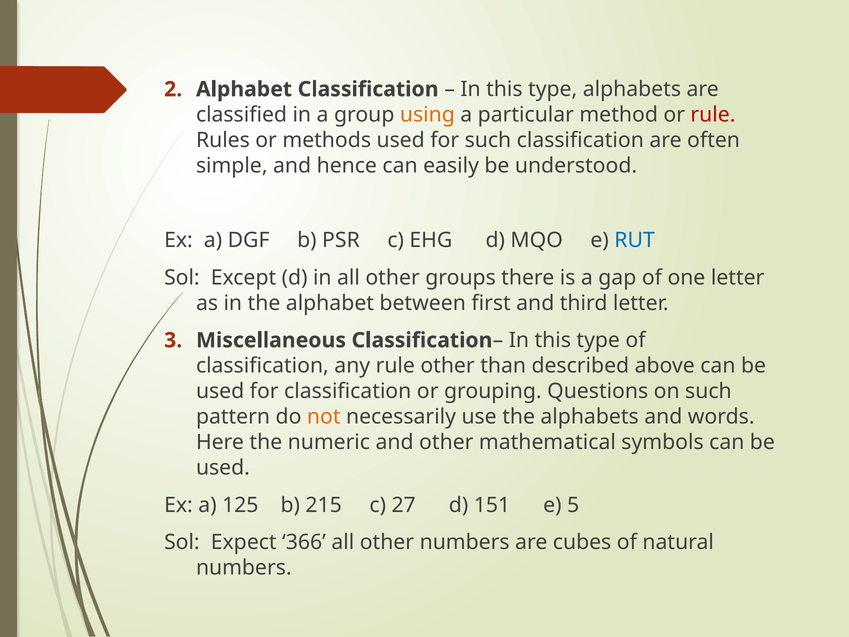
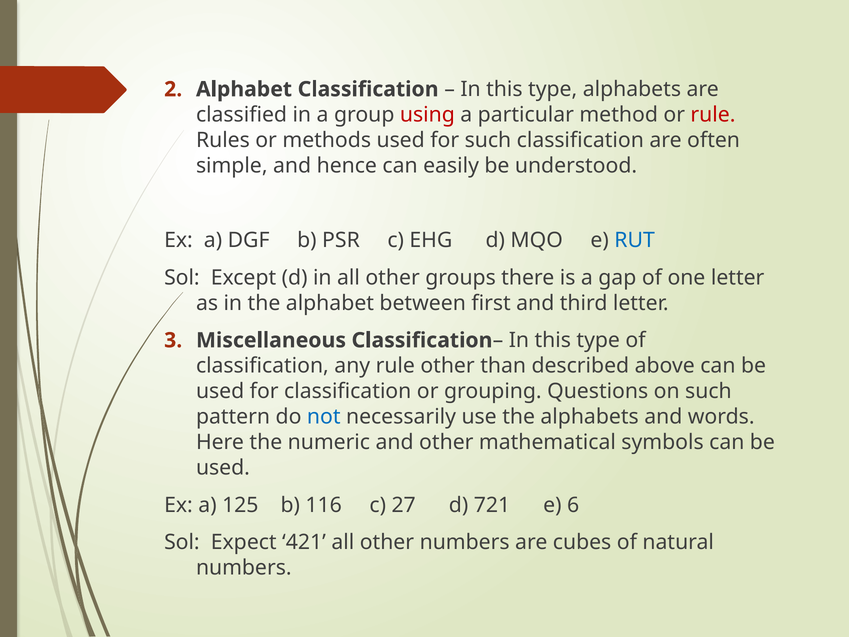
using colour: orange -> red
not colour: orange -> blue
215: 215 -> 116
151: 151 -> 721
5: 5 -> 6
366: 366 -> 421
